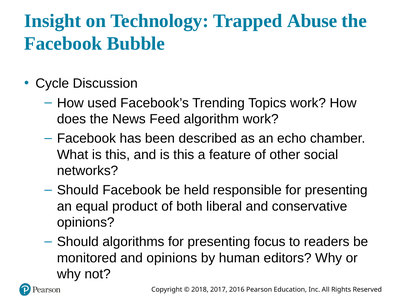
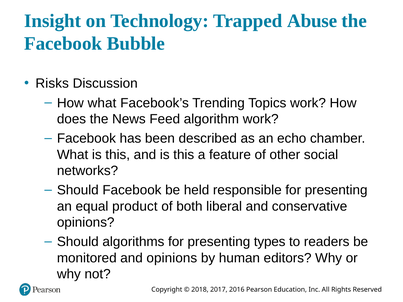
Cycle: Cycle -> Risks
How used: used -> what
focus: focus -> types
